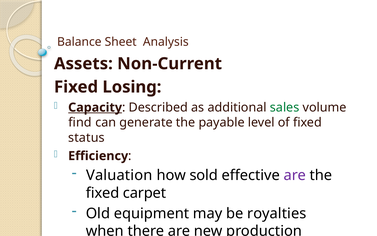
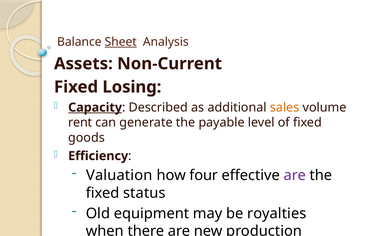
Sheet underline: none -> present
sales colour: green -> orange
find: find -> rent
status: status -> goods
sold: sold -> four
carpet: carpet -> status
